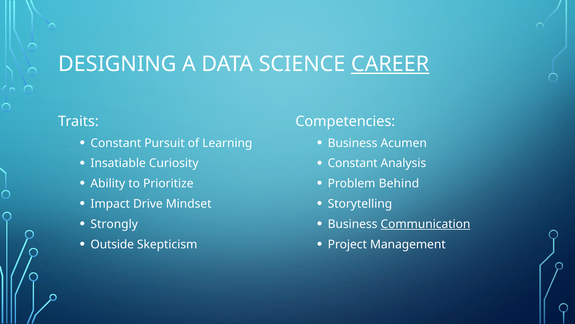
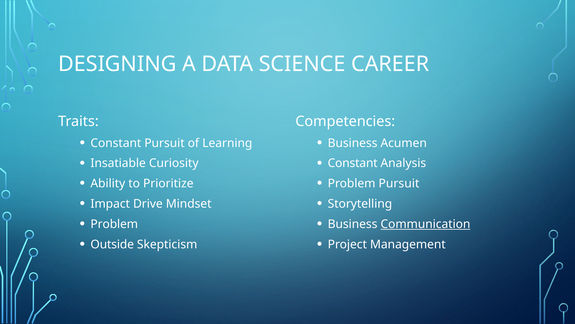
CAREER underline: present -> none
Problem Behind: Behind -> Pursuit
Strongly at (114, 224): Strongly -> Problem
